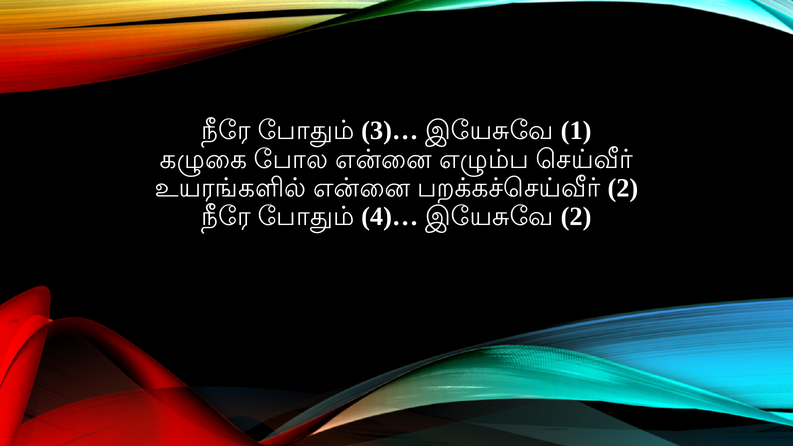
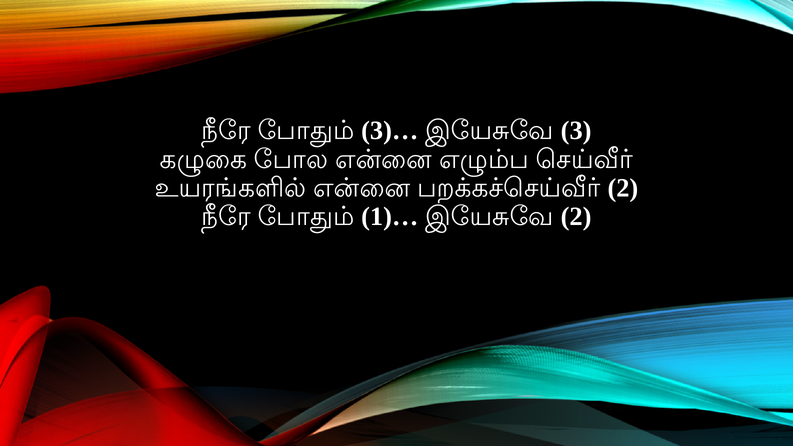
1: 1 -> 3
4)…: 4)… -> 1)…
